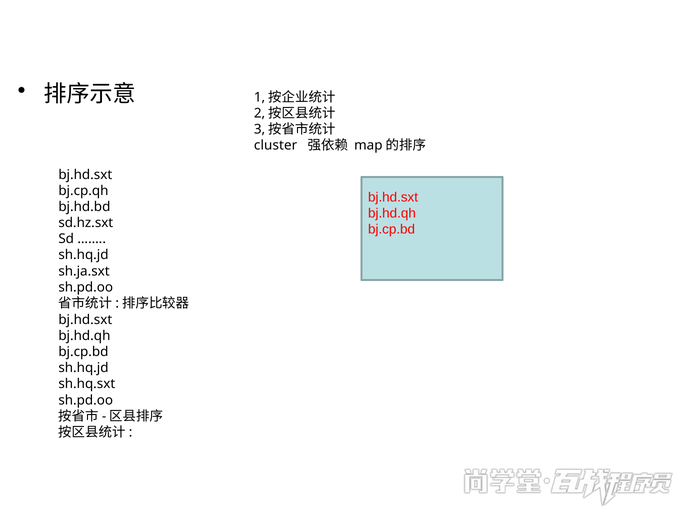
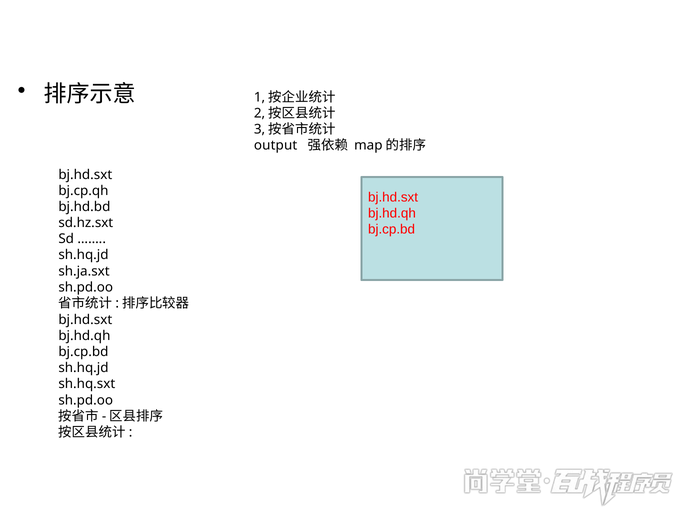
cluster: cluster -> output
